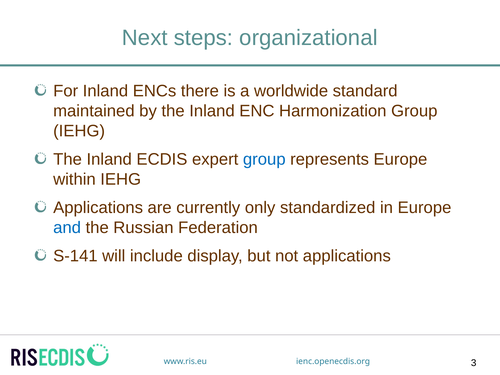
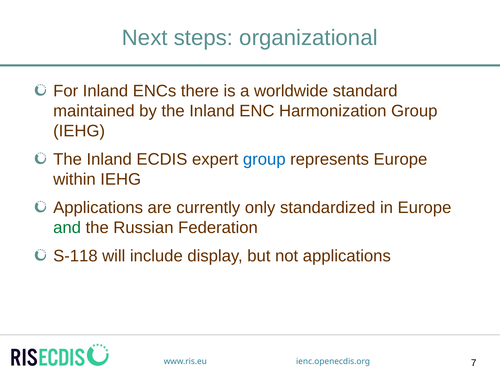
and colour: blue -> green
S-141: S-141 -> S-118
3: 3 -> 7
